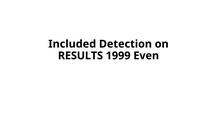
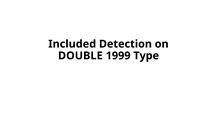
RESULTS: RESULTS -> DOUBLE
Even: Even -> Type
